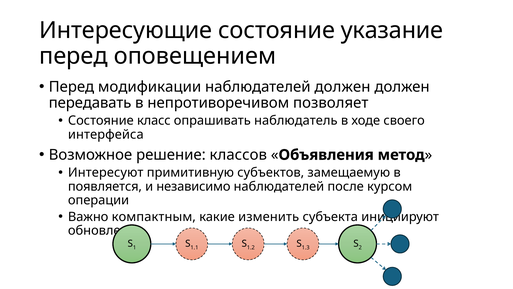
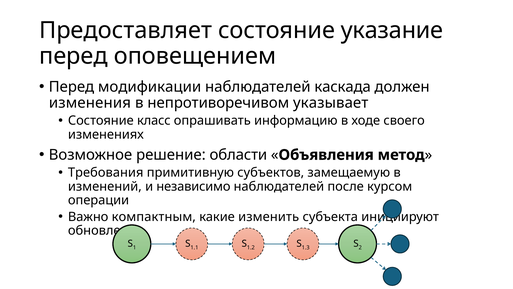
Интересующие: Интересующие -> Предоставляет
наблюдателей должен: должен -> каскада
передавать: передавать -> изменения
позволяет: позволяет -> указывает
наблюдатель: наблюдатель -> информацию
интерфейса: интерфейса -> изменениях
классов: классов -> области
Интересуют: Интересуют -> Требования
появляется: появляется -> изменений
